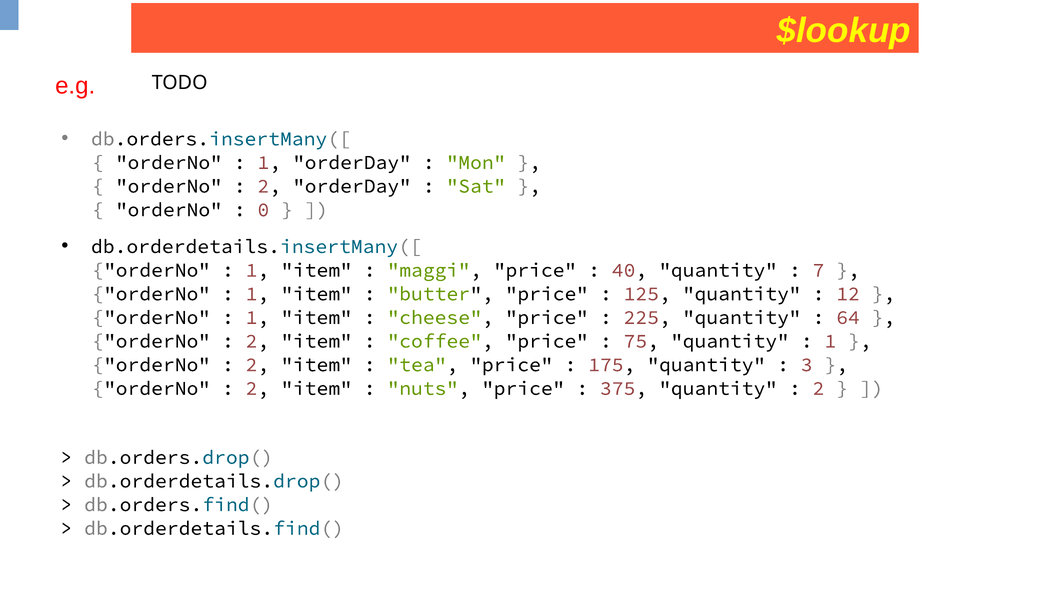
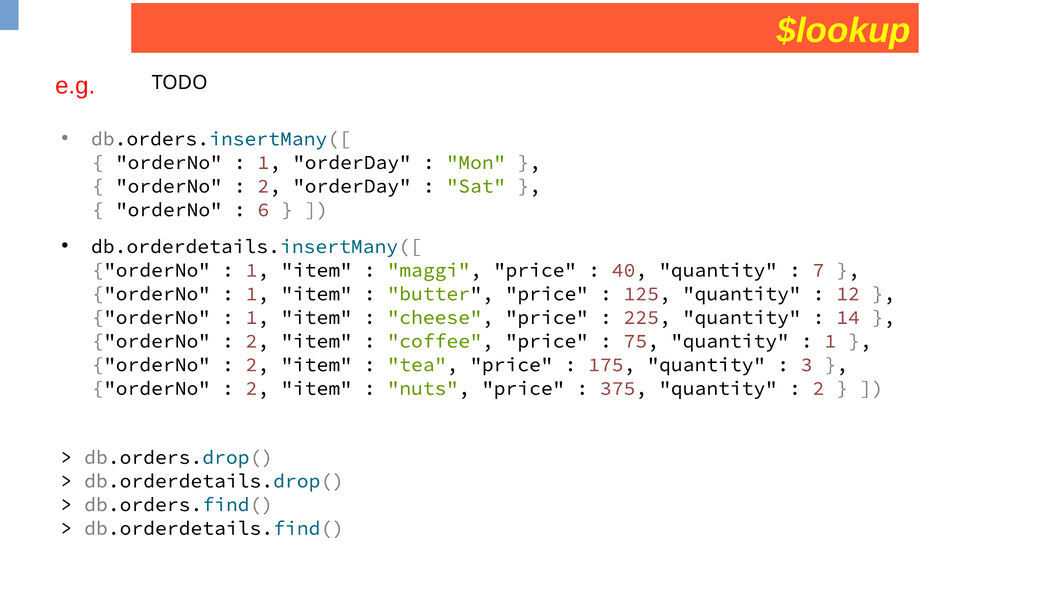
0: 0 -> 6
64: 64 -> 14
